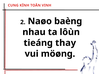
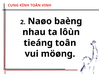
tieáng thay: thay -> toân
